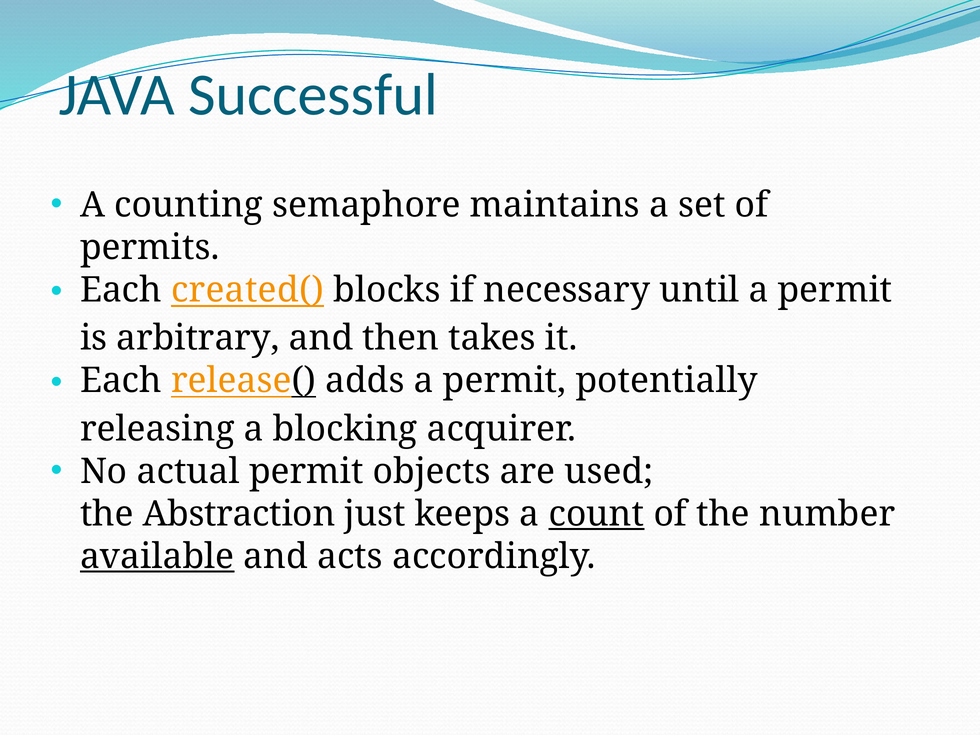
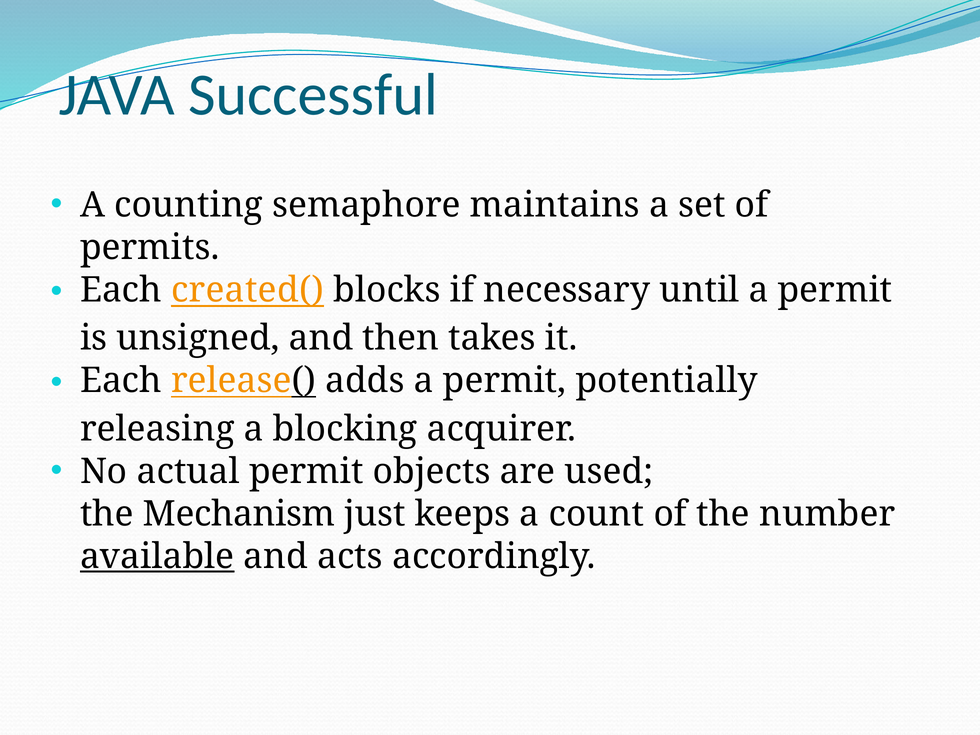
arbitrary: arbitrary -> unsigned
Abstraction: Abstraction -> Mechanism
count underline: present -> none
